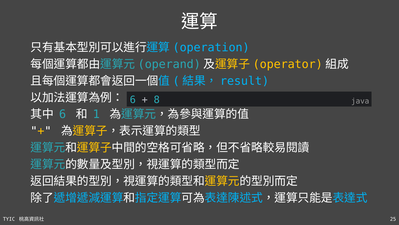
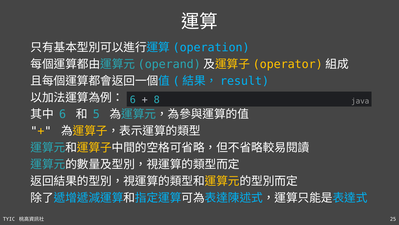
1: 1 -> 5
